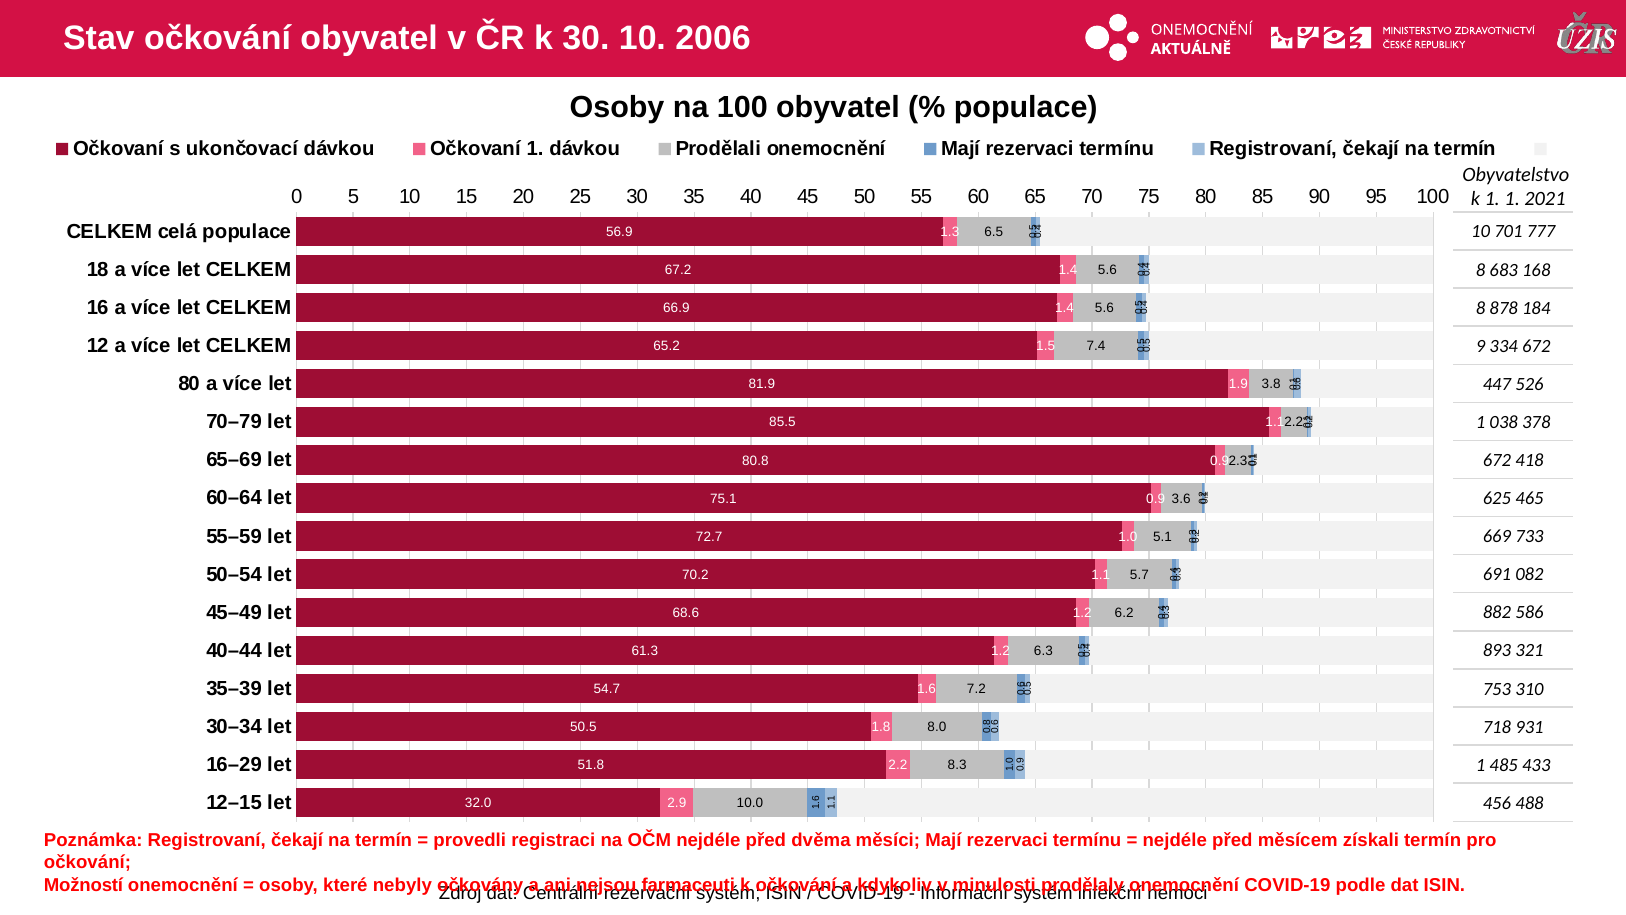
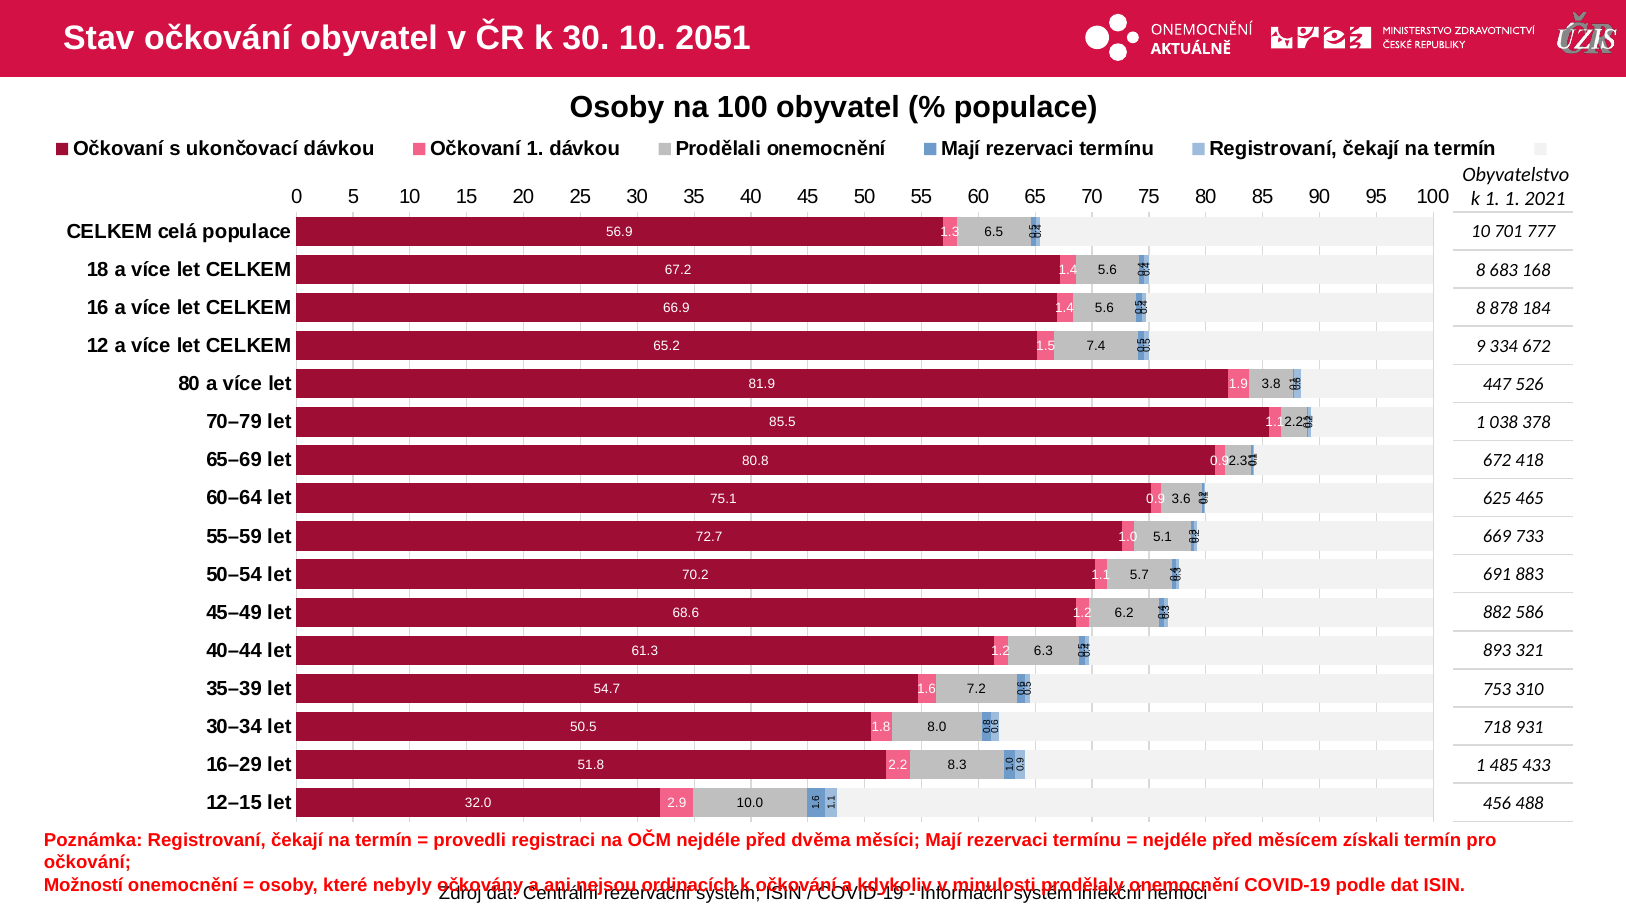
2006: 2006 -> 2051
082: 082 -> 883
farmaceuti: farmaceuti -> ordinacích
